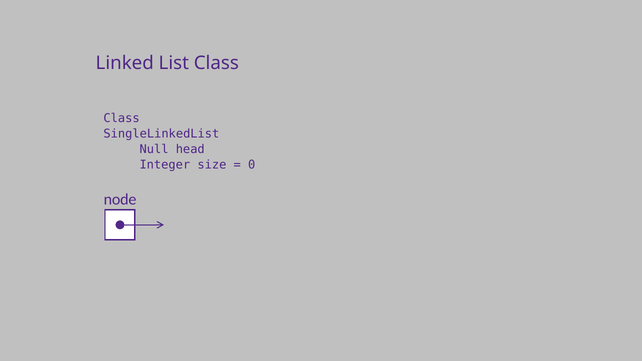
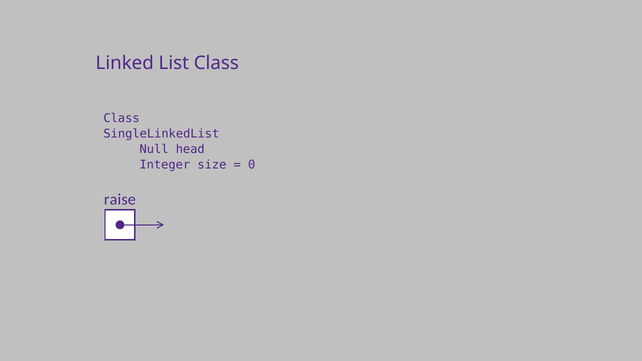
node: node -> raise
